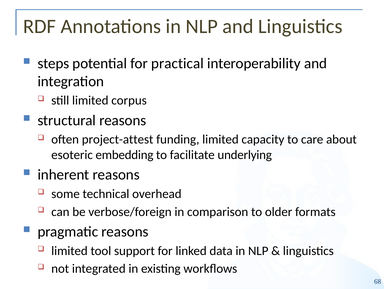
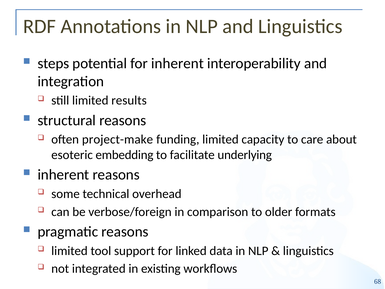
for practical: practical -> inherent
corpus: corpus -> results
project-attest: project-attest -> project-make
